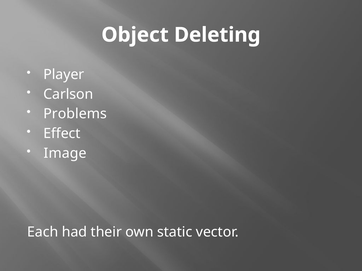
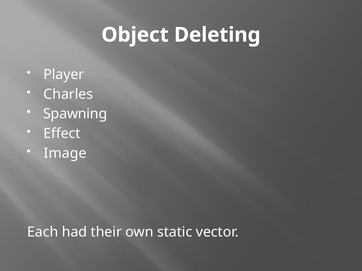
Carlson: Carlson -> Charles
Problems: Problems -> Spawning
